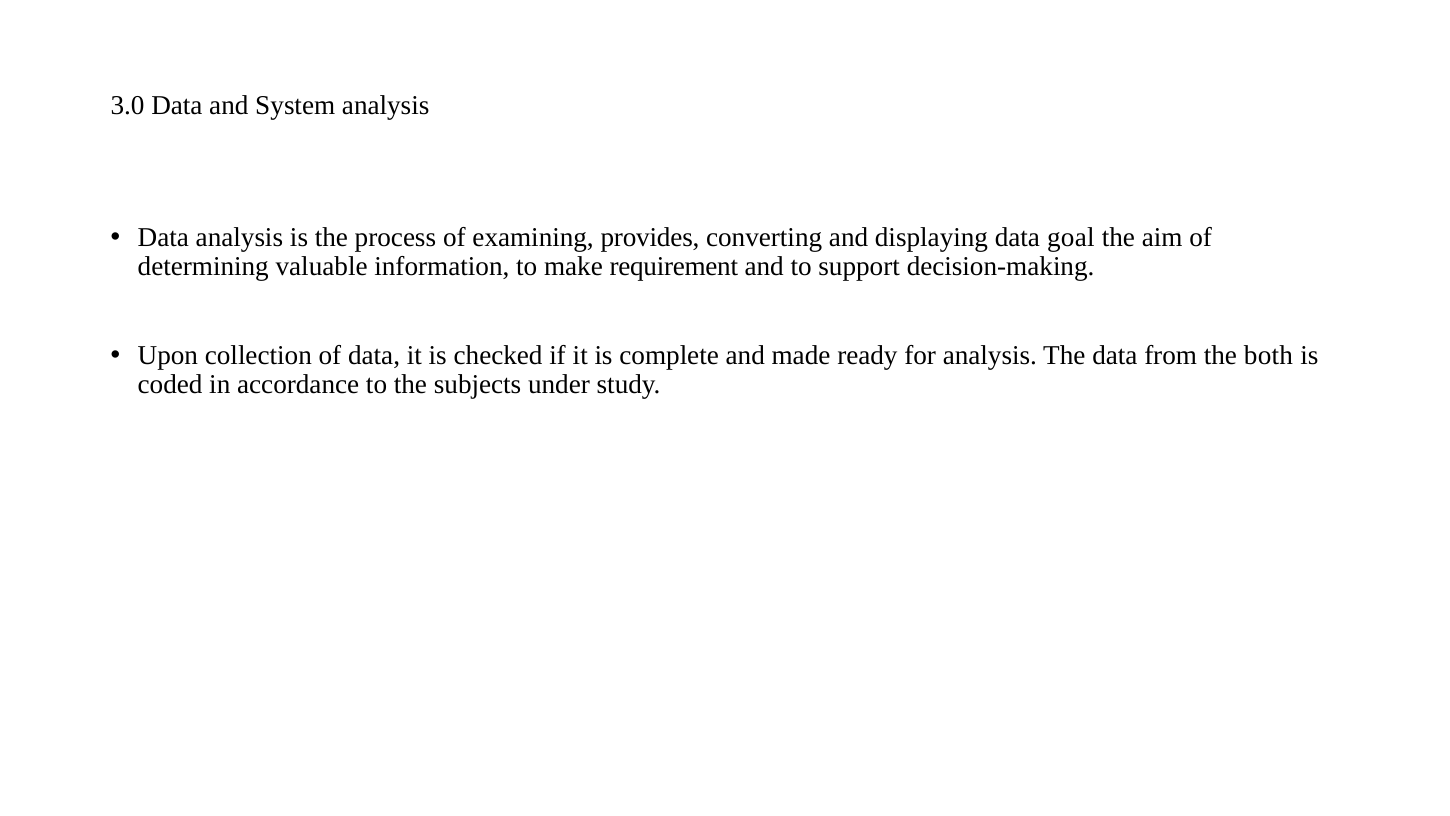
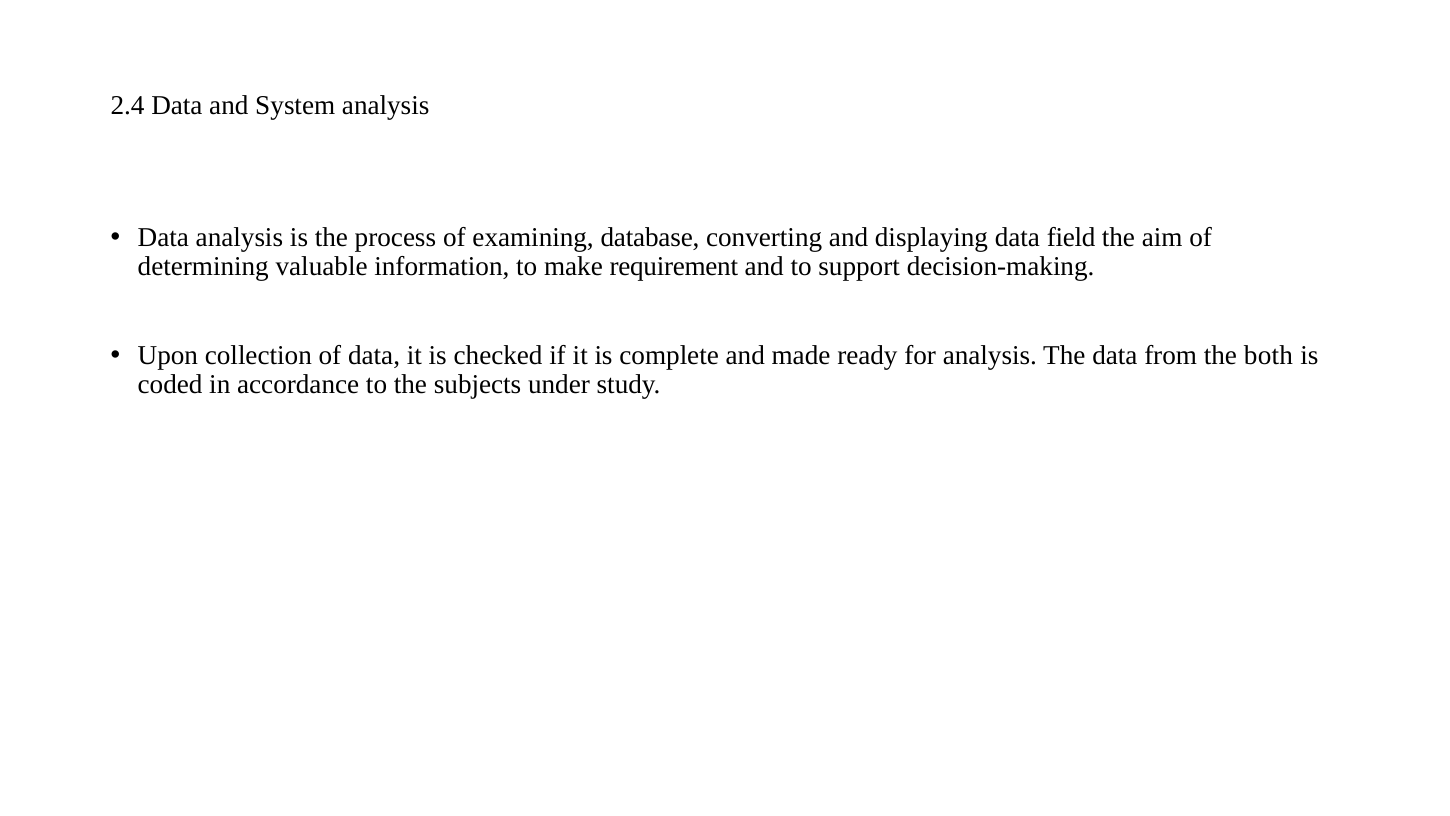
3.0: 3.0 -> 2.4
provides: provides -> database
goal: goal -> field
